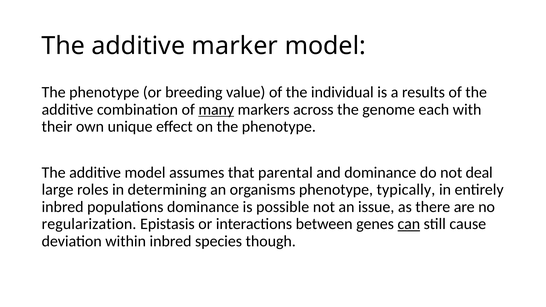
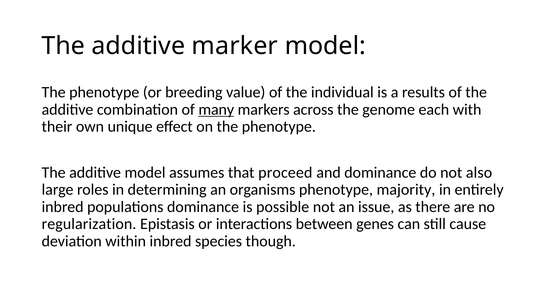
parental: parental -> proceed
deal: deal -> also
typically: typically -> majority
can underline: present -> none
